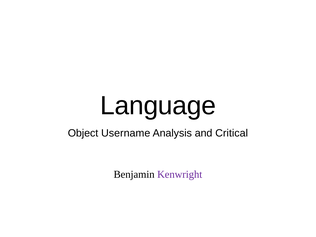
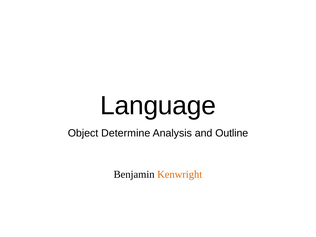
Username: Username -> Determine
Critical: Critical -> Outline
Kenwright colour: purple -> orange
